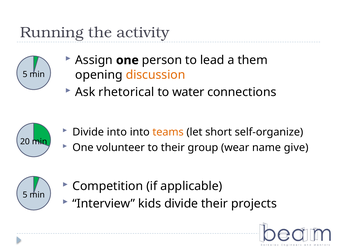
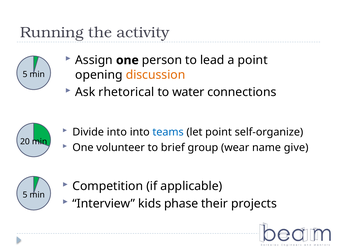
a them: them -> point
teams colour: orange -> blue
let short: short -> point
to their: their -> brief
kids divide: divide -> phase
